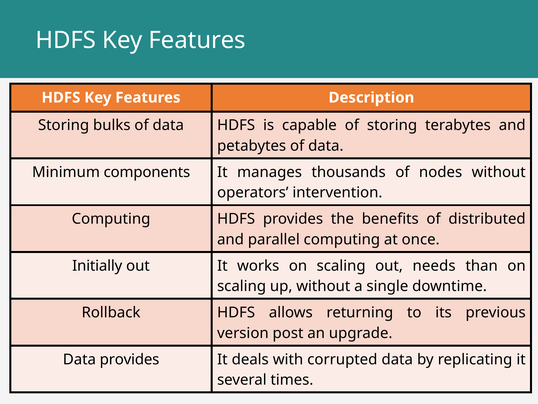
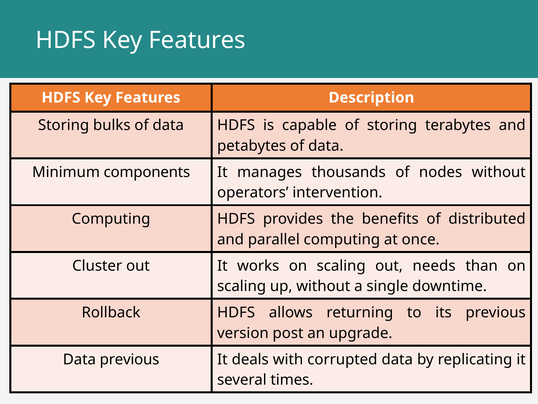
Initially: Initially -> Cluster
Data provides: provides -> previous
